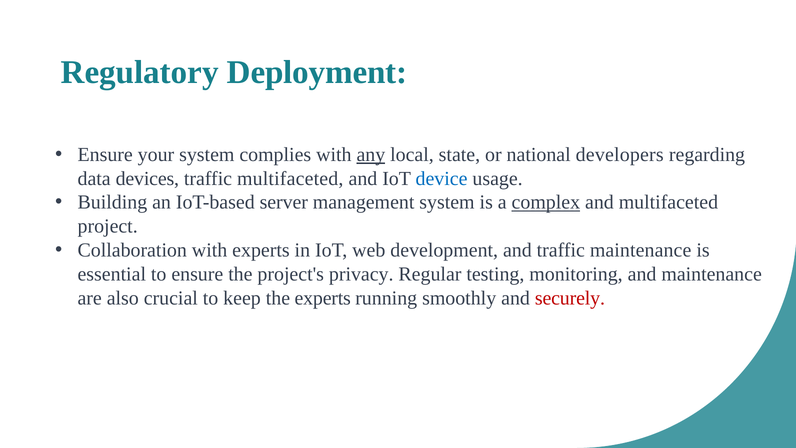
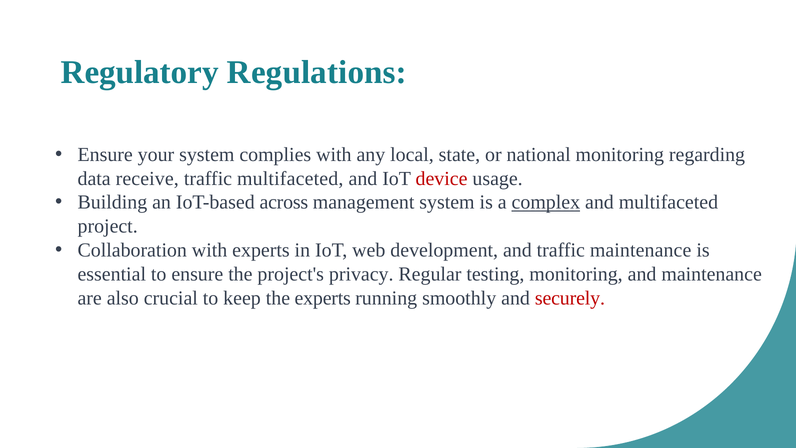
Deployment: Deployment -> Regulations
any underline: present -> none
national developers: developers -> monitoring
devices: devices -> receive
device colour: blue -> red
server: server -> across
